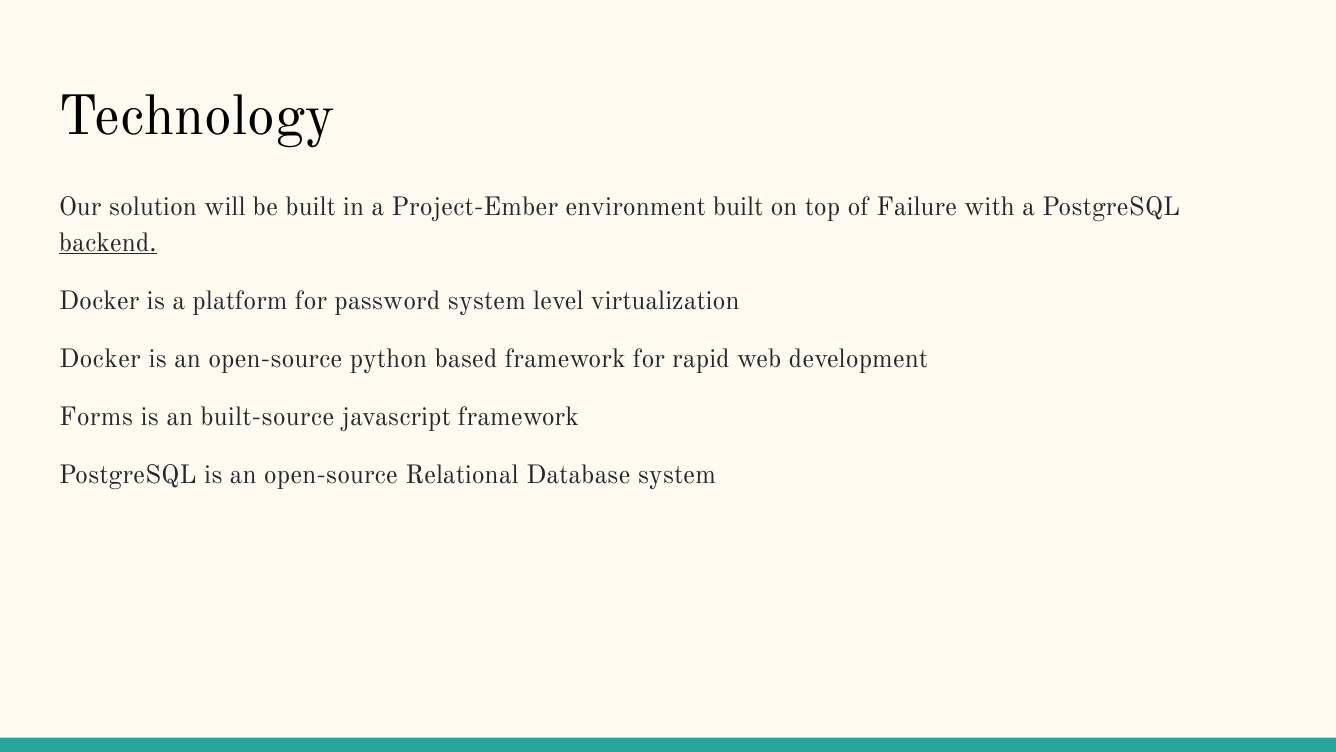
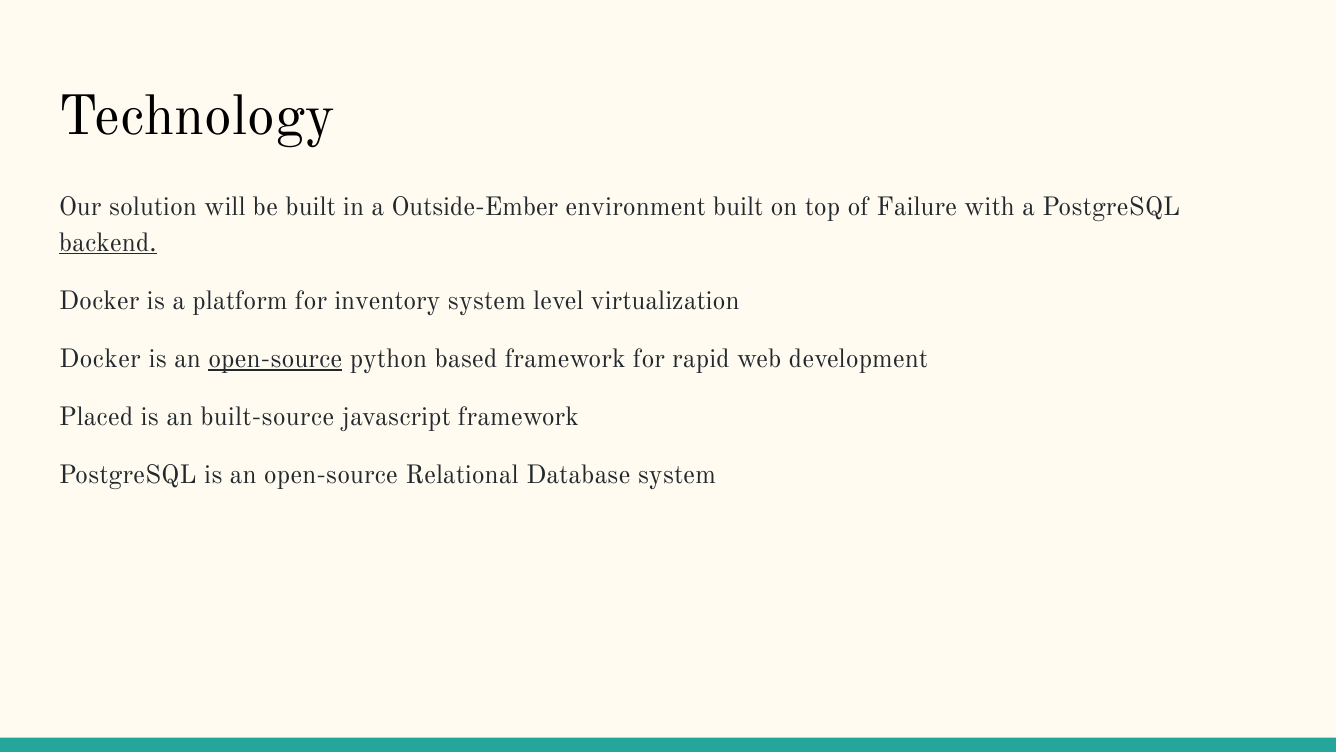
Project-Ember: Project-Ember -> Outside-Ember
password: password -> inventory
open-source at (275, 359) underline: none -> present
Forms: Forms -> Placed
